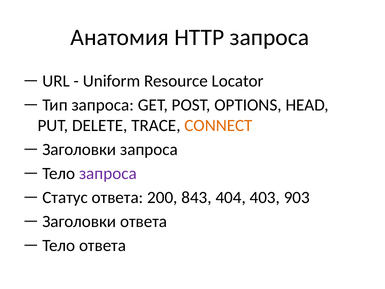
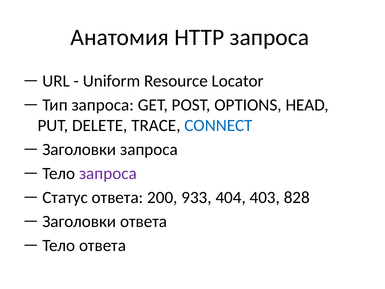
CONNECT colour: orange -> blue
843: 843 -> 933
903: 903 -> 828
